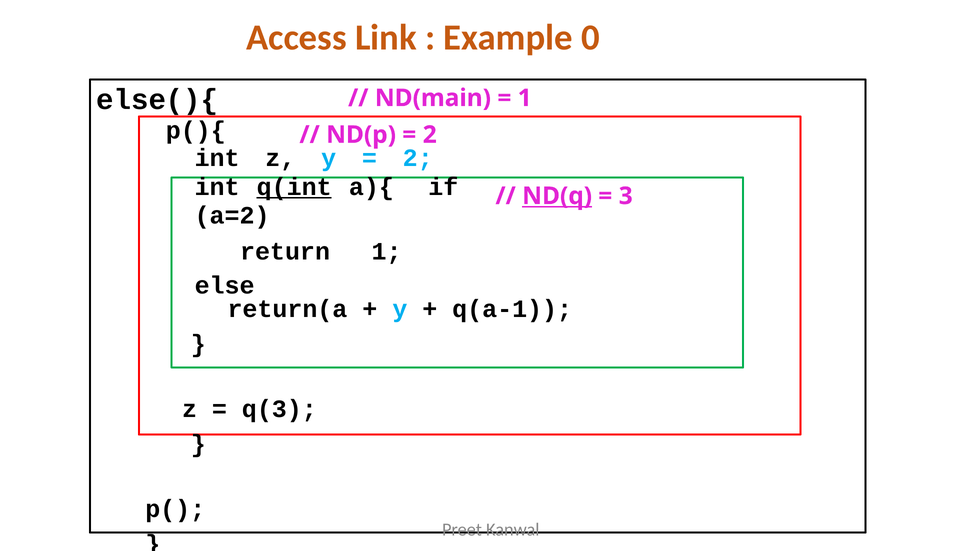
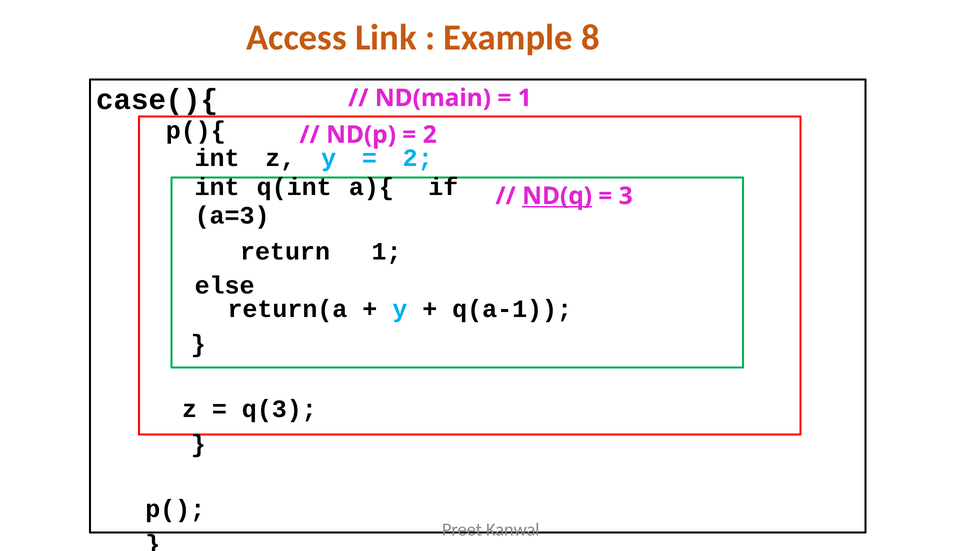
0: 0 -> 8
else(){: else(){ -> case(){
q(int underline: present -> none
a=2: a=2 -> a=3
